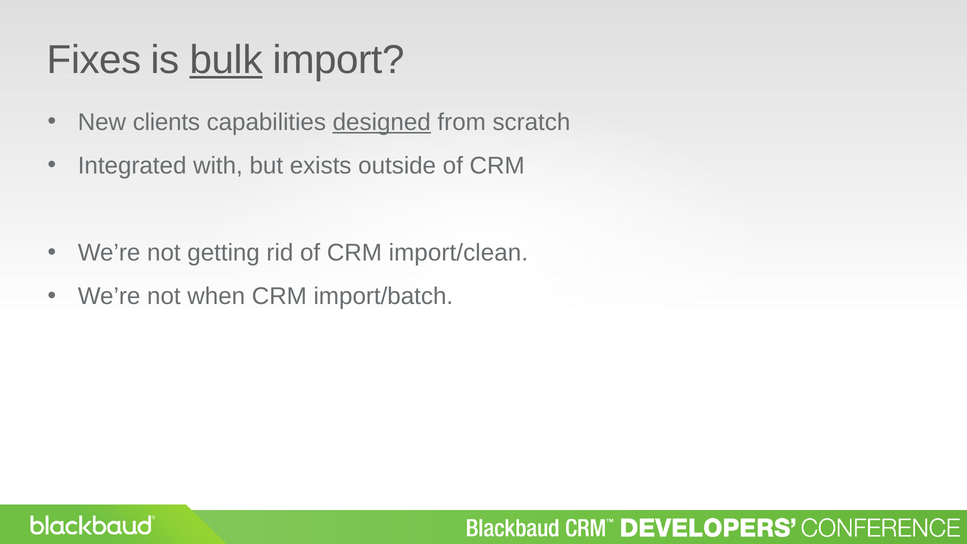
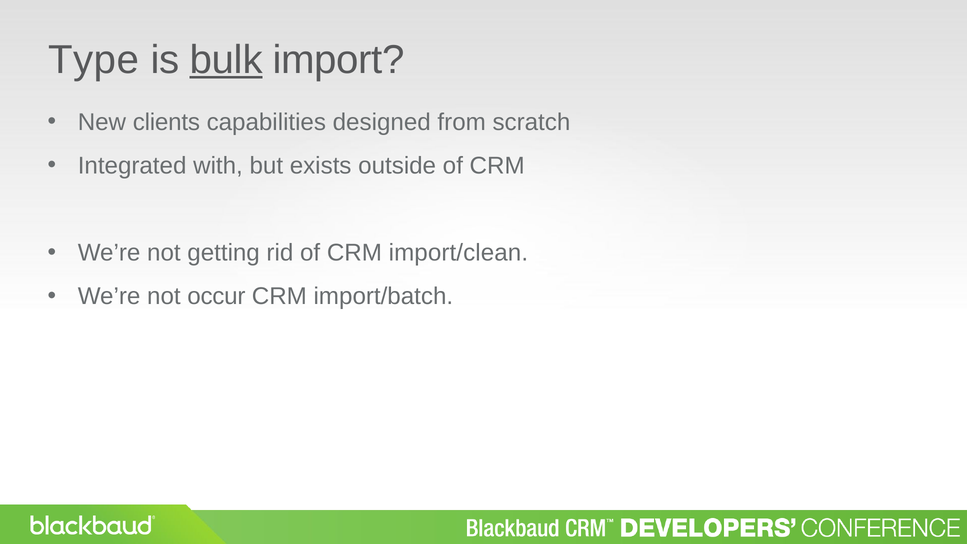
Fixes: Fixes -> Type
designed underline: present -> none
when: when -> occur
